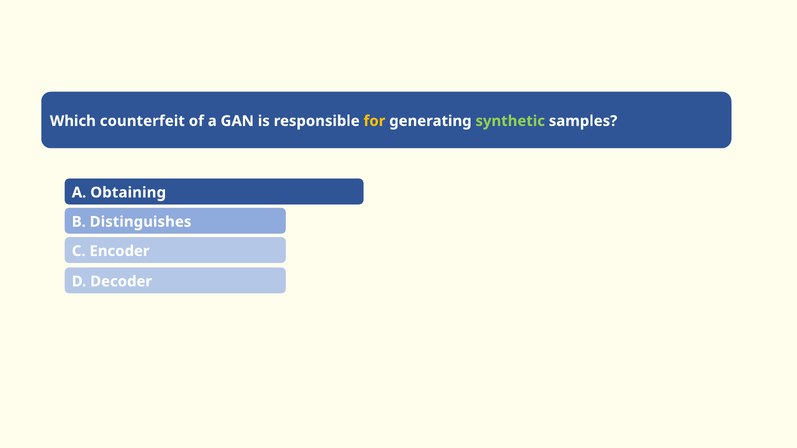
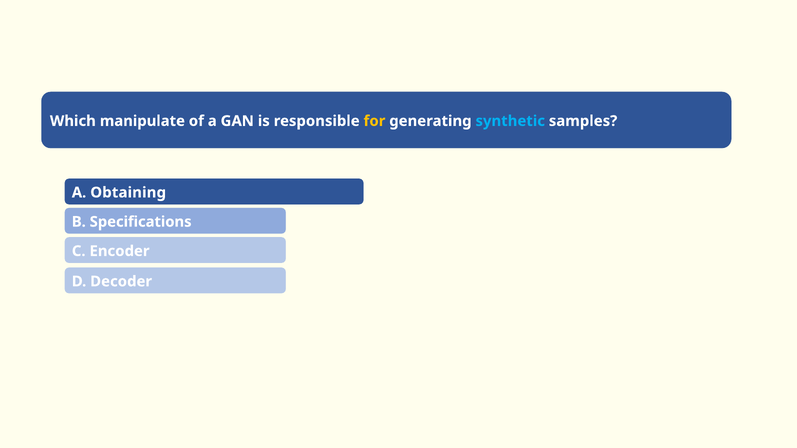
counterfeit: counterfeit -> manipulate
synthetic colour: light green -> light blue
Distinguishes: Distinguishes -> Specifications
